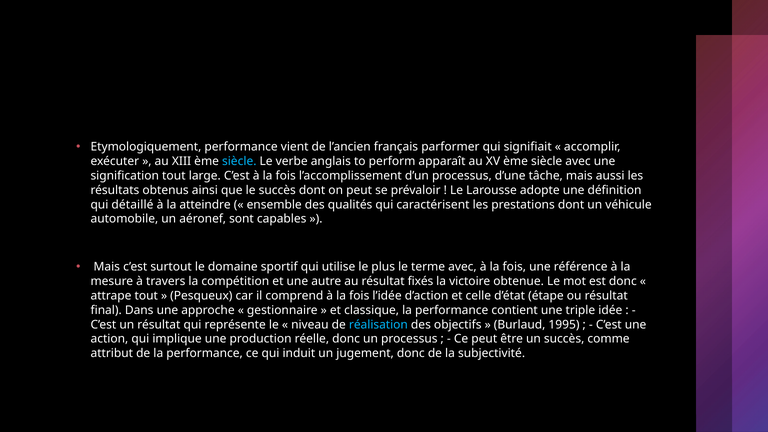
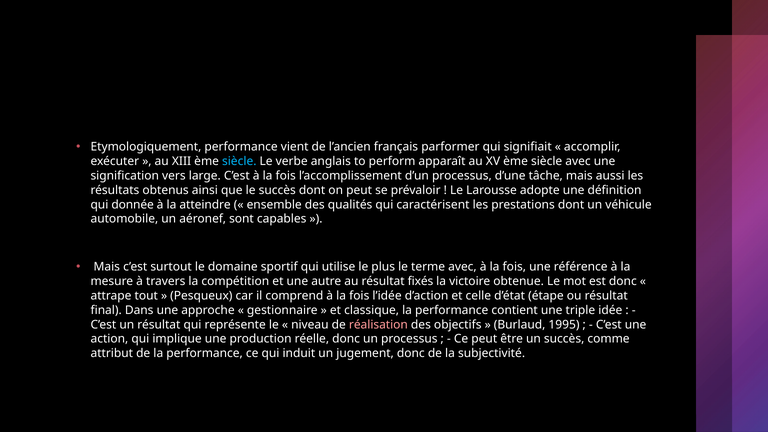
signification tout: tout -> vers
détaillé: détaillé -> donnée
réalisation colour: light blue -> pink
